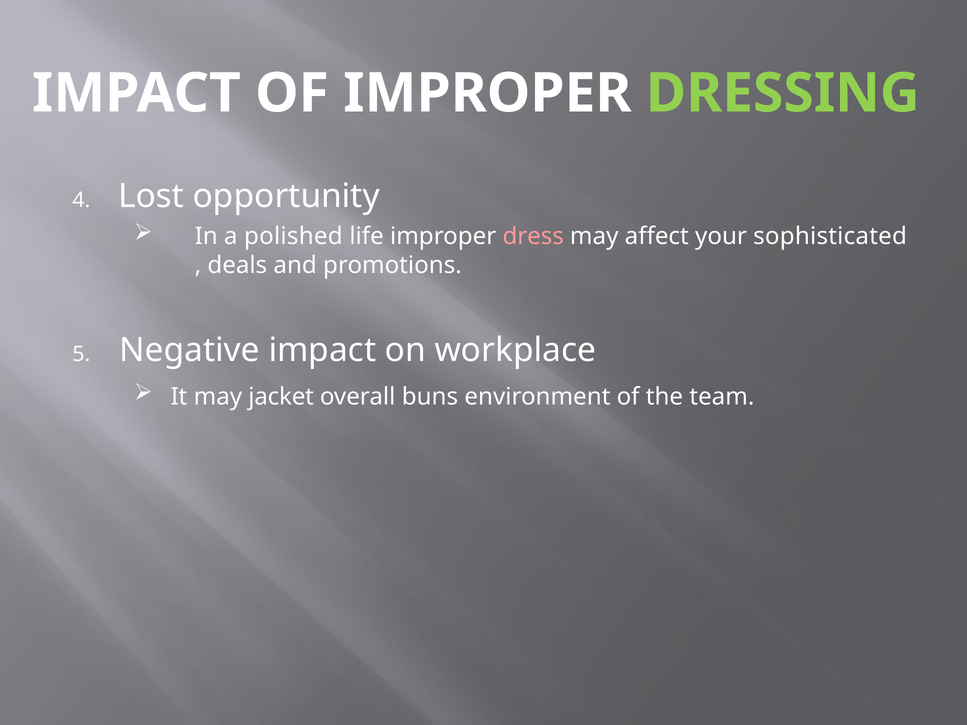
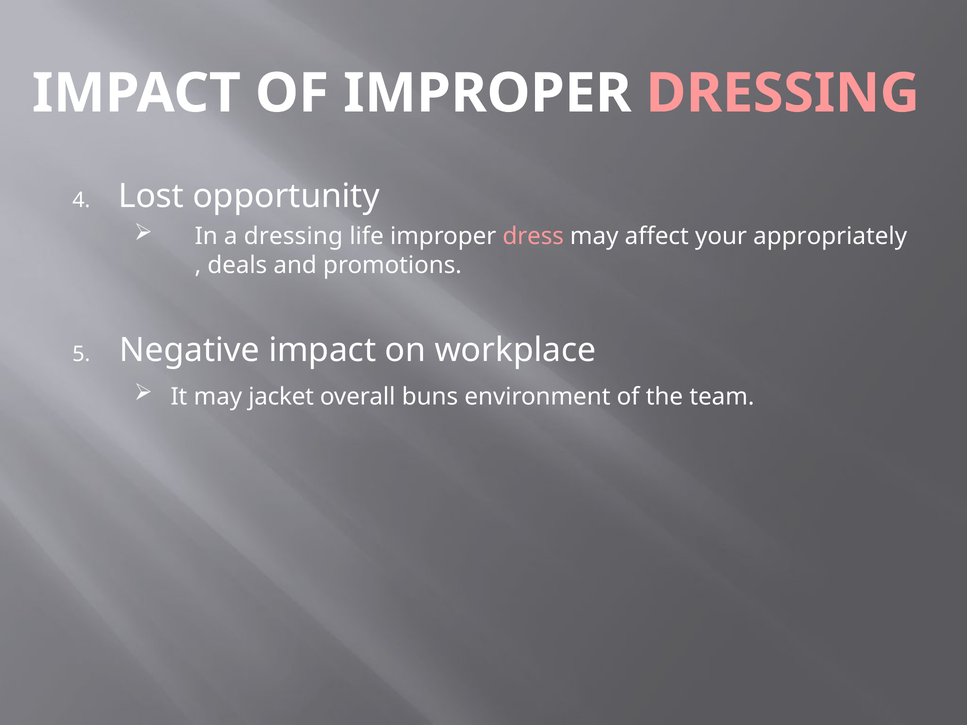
DRESSING at (783, 93) colour: light green -> pink
a polished: polished -> dressing
sophisticated: sophisticated -> appropriately
